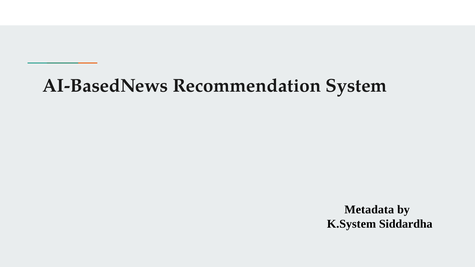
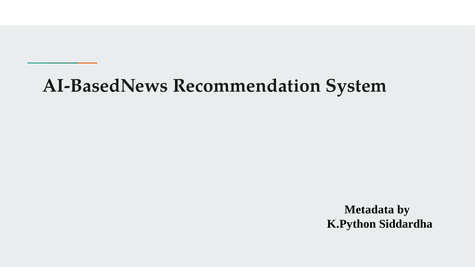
K.System: K.System -> K.Python
